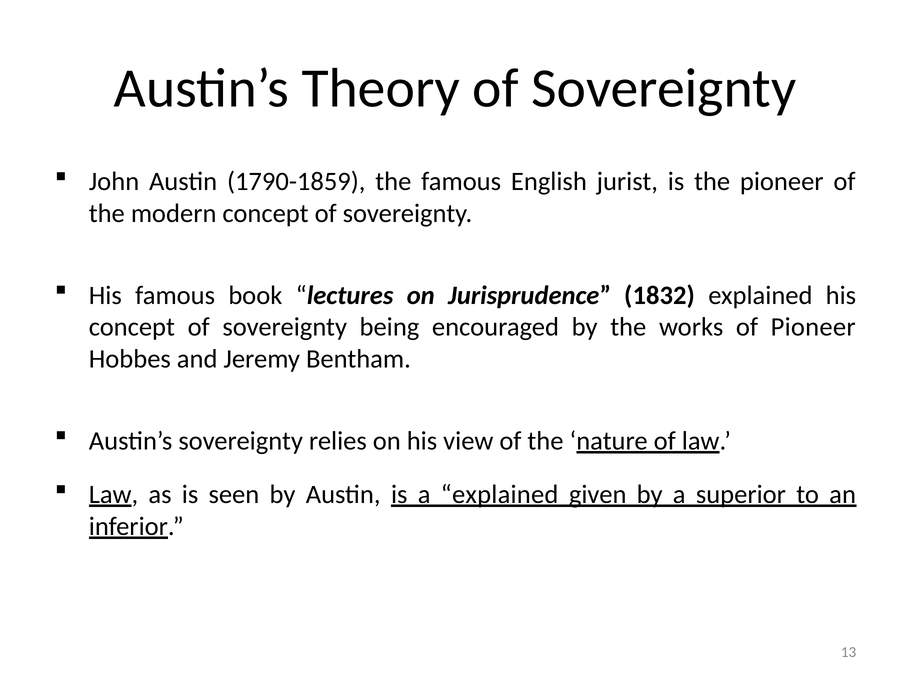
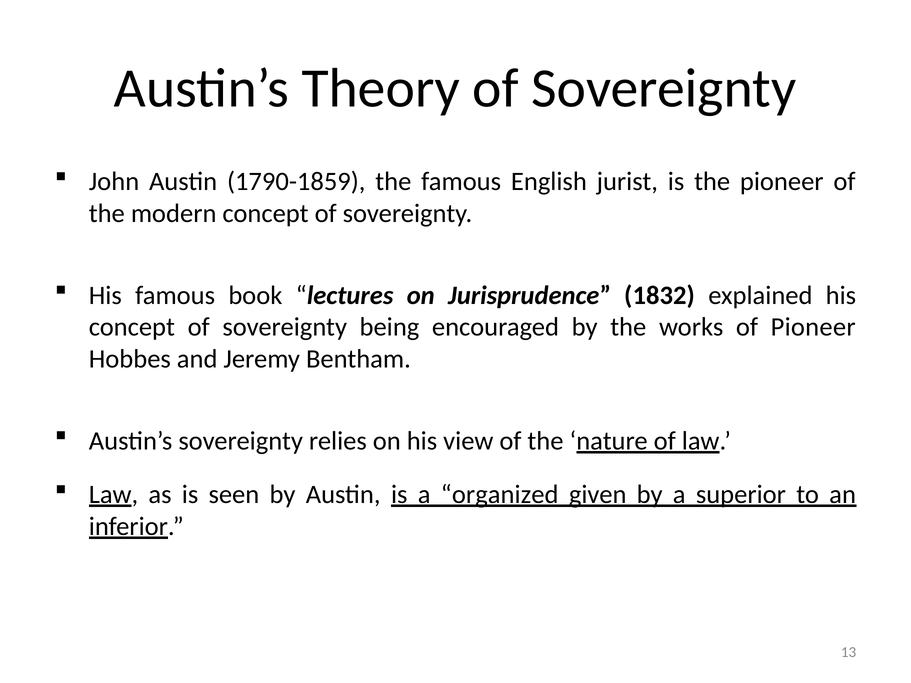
a explained: explained -> organized
